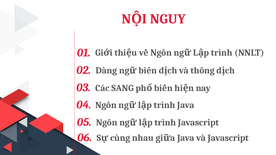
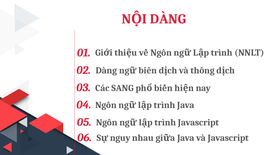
NGUY at (168, 19): NGUY -> DÀNG
cùng: cùng -> nguy
